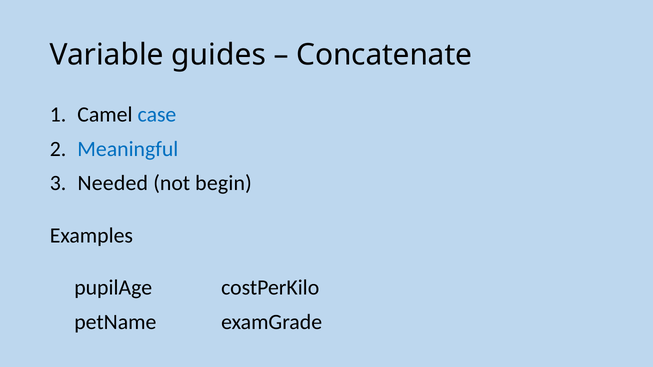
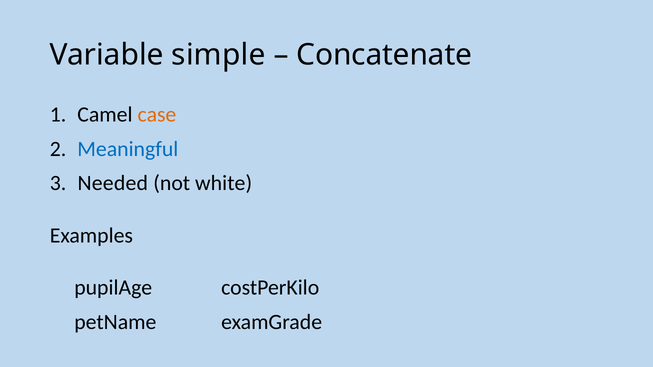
guides: guides -> simple
case colour: blue -> orange
begin: begin -> white
